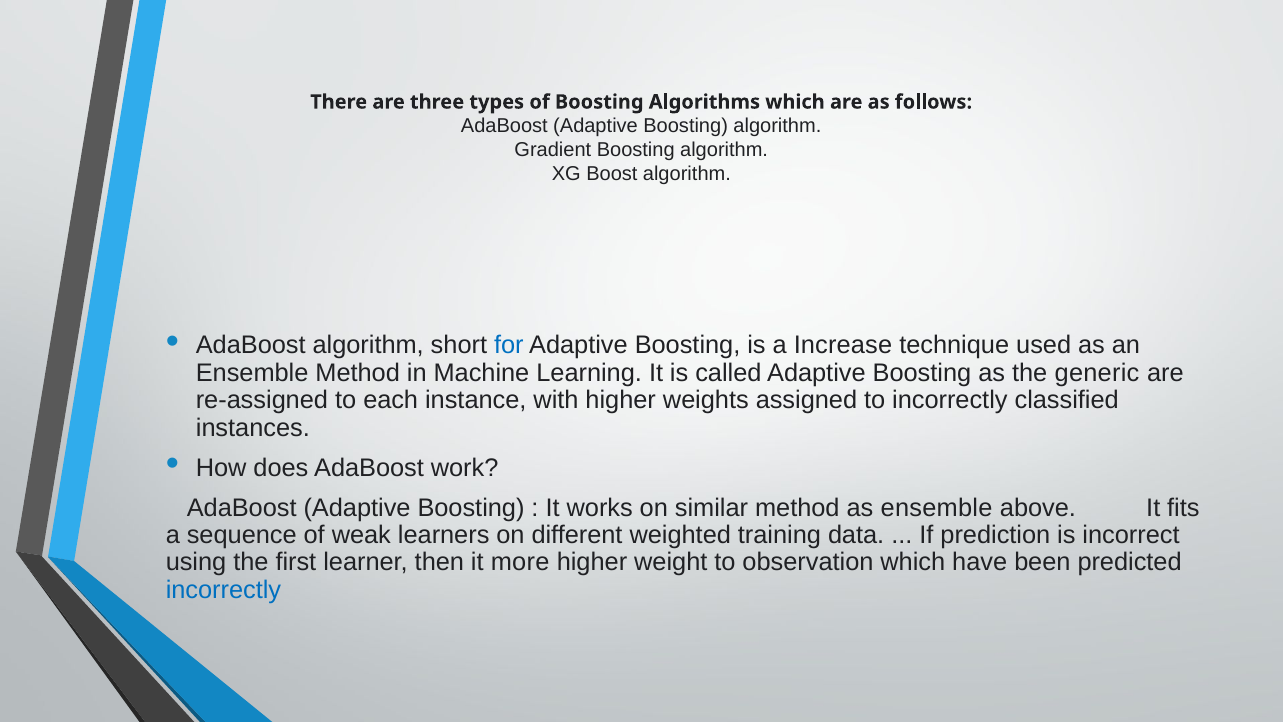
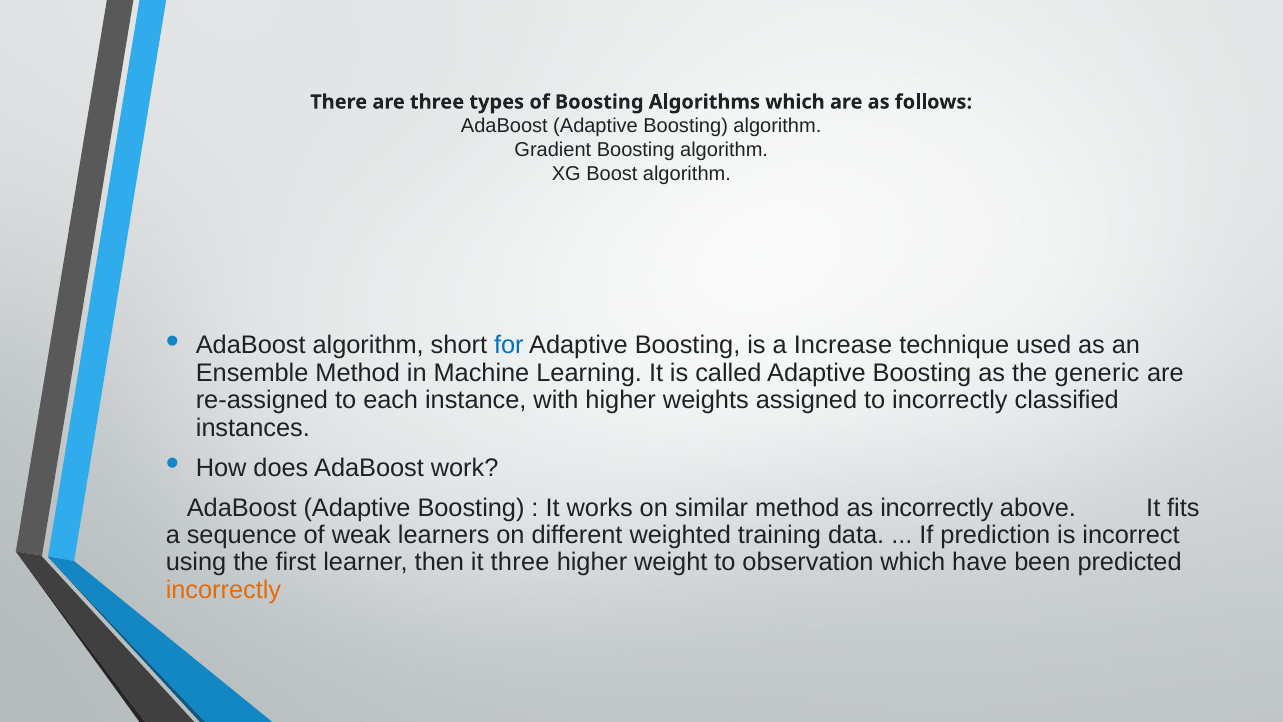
as ensemble: ensemble -> incorrectly
it more: more -> three
incorrectly at (223, 590) colour: blue -> orange
